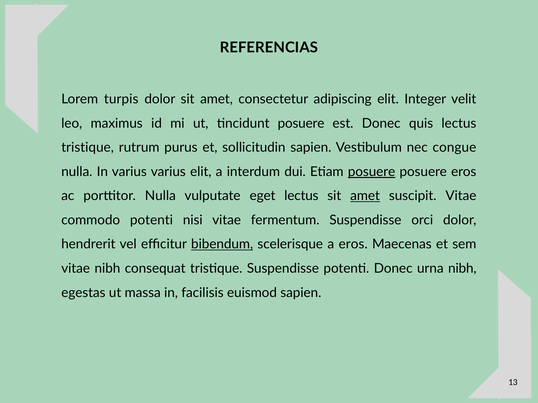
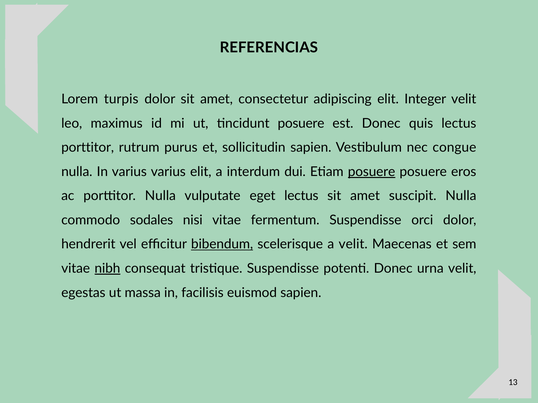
tristique at (88, 148): tristique -> porttitor
amet at (365, 196) underline: present -> none
suscipit Vitae: Vitae -> Nulla
commodo potenti: potenti -> sodales
a eros: eros -> velit
nibh at (107, 269) underline: none -> present
urna nibh: nibh -> velit
